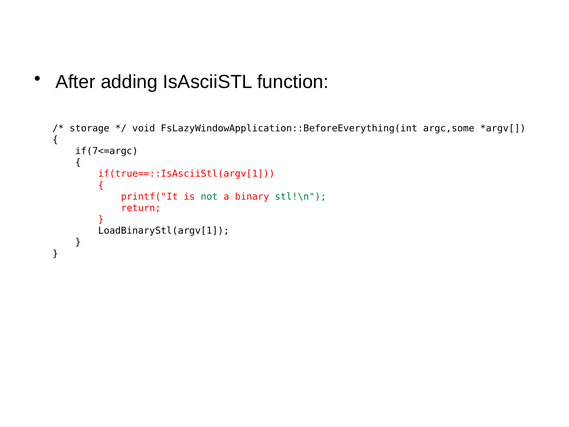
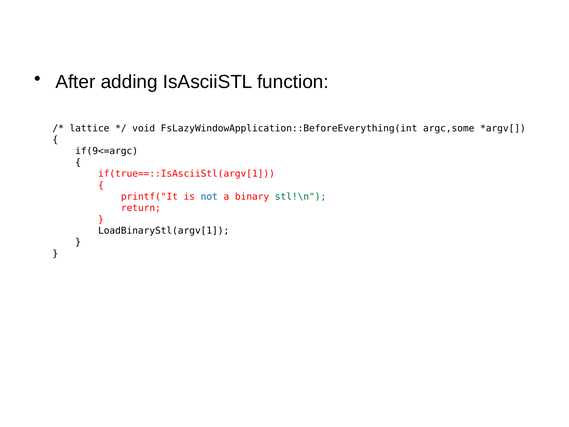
storage: storage -> lattice
if(7<=argc: if(7<=argc -> if(9<=argc
not colour: green -> blue
